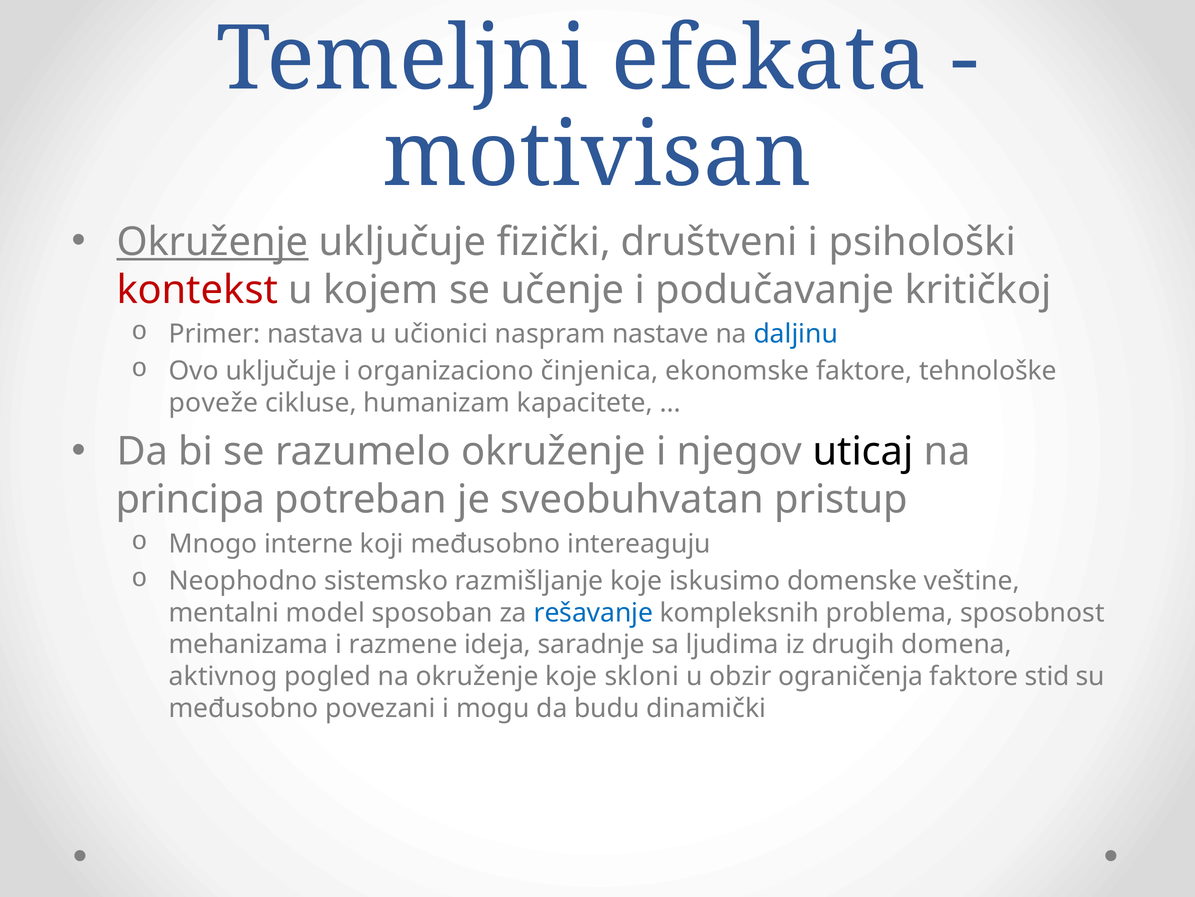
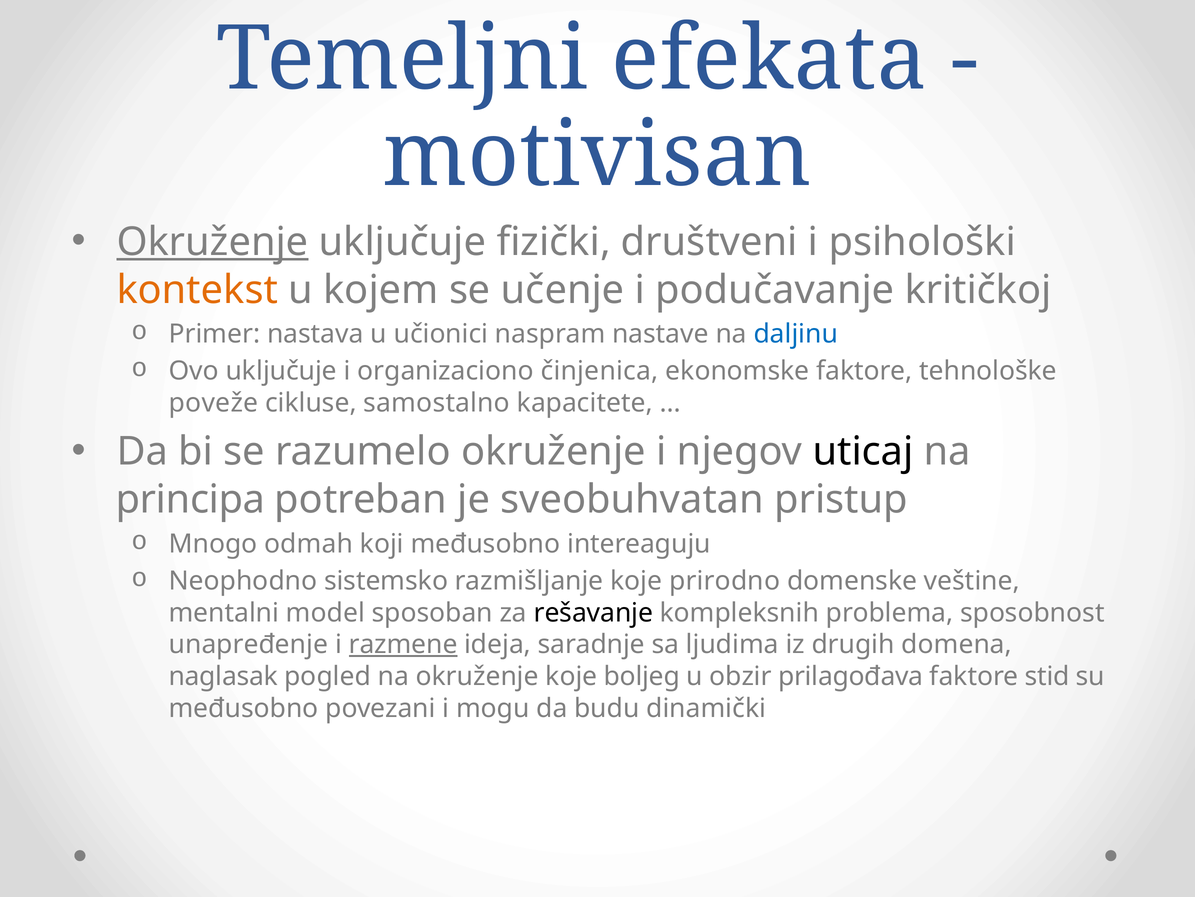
kontekst colour: red -> orange
humanizam: humanizam -> samostalno
interne: interne -> odmah
iskusimo: iskusimo -> prirodno
rešavanje colour: blue -> black
mehanizama: mehanizama -> unapređenje
razmene underline: none -> present
aktivnog: aktivnog -> naglasak
skloni: skloni -> boljeg
ograničenja: ograničenja -> prilagođava
